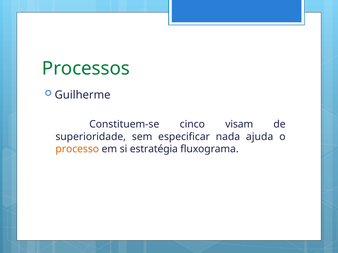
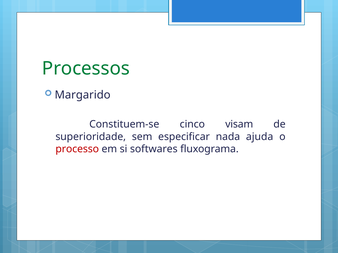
Guilherme: Guilherme -> Margarido
processo colour: orange -> red
estratégia: estratégia -> softwares
